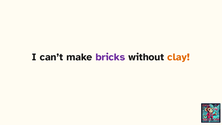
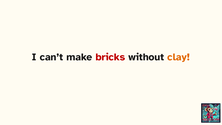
bricks colour: purple -> red
